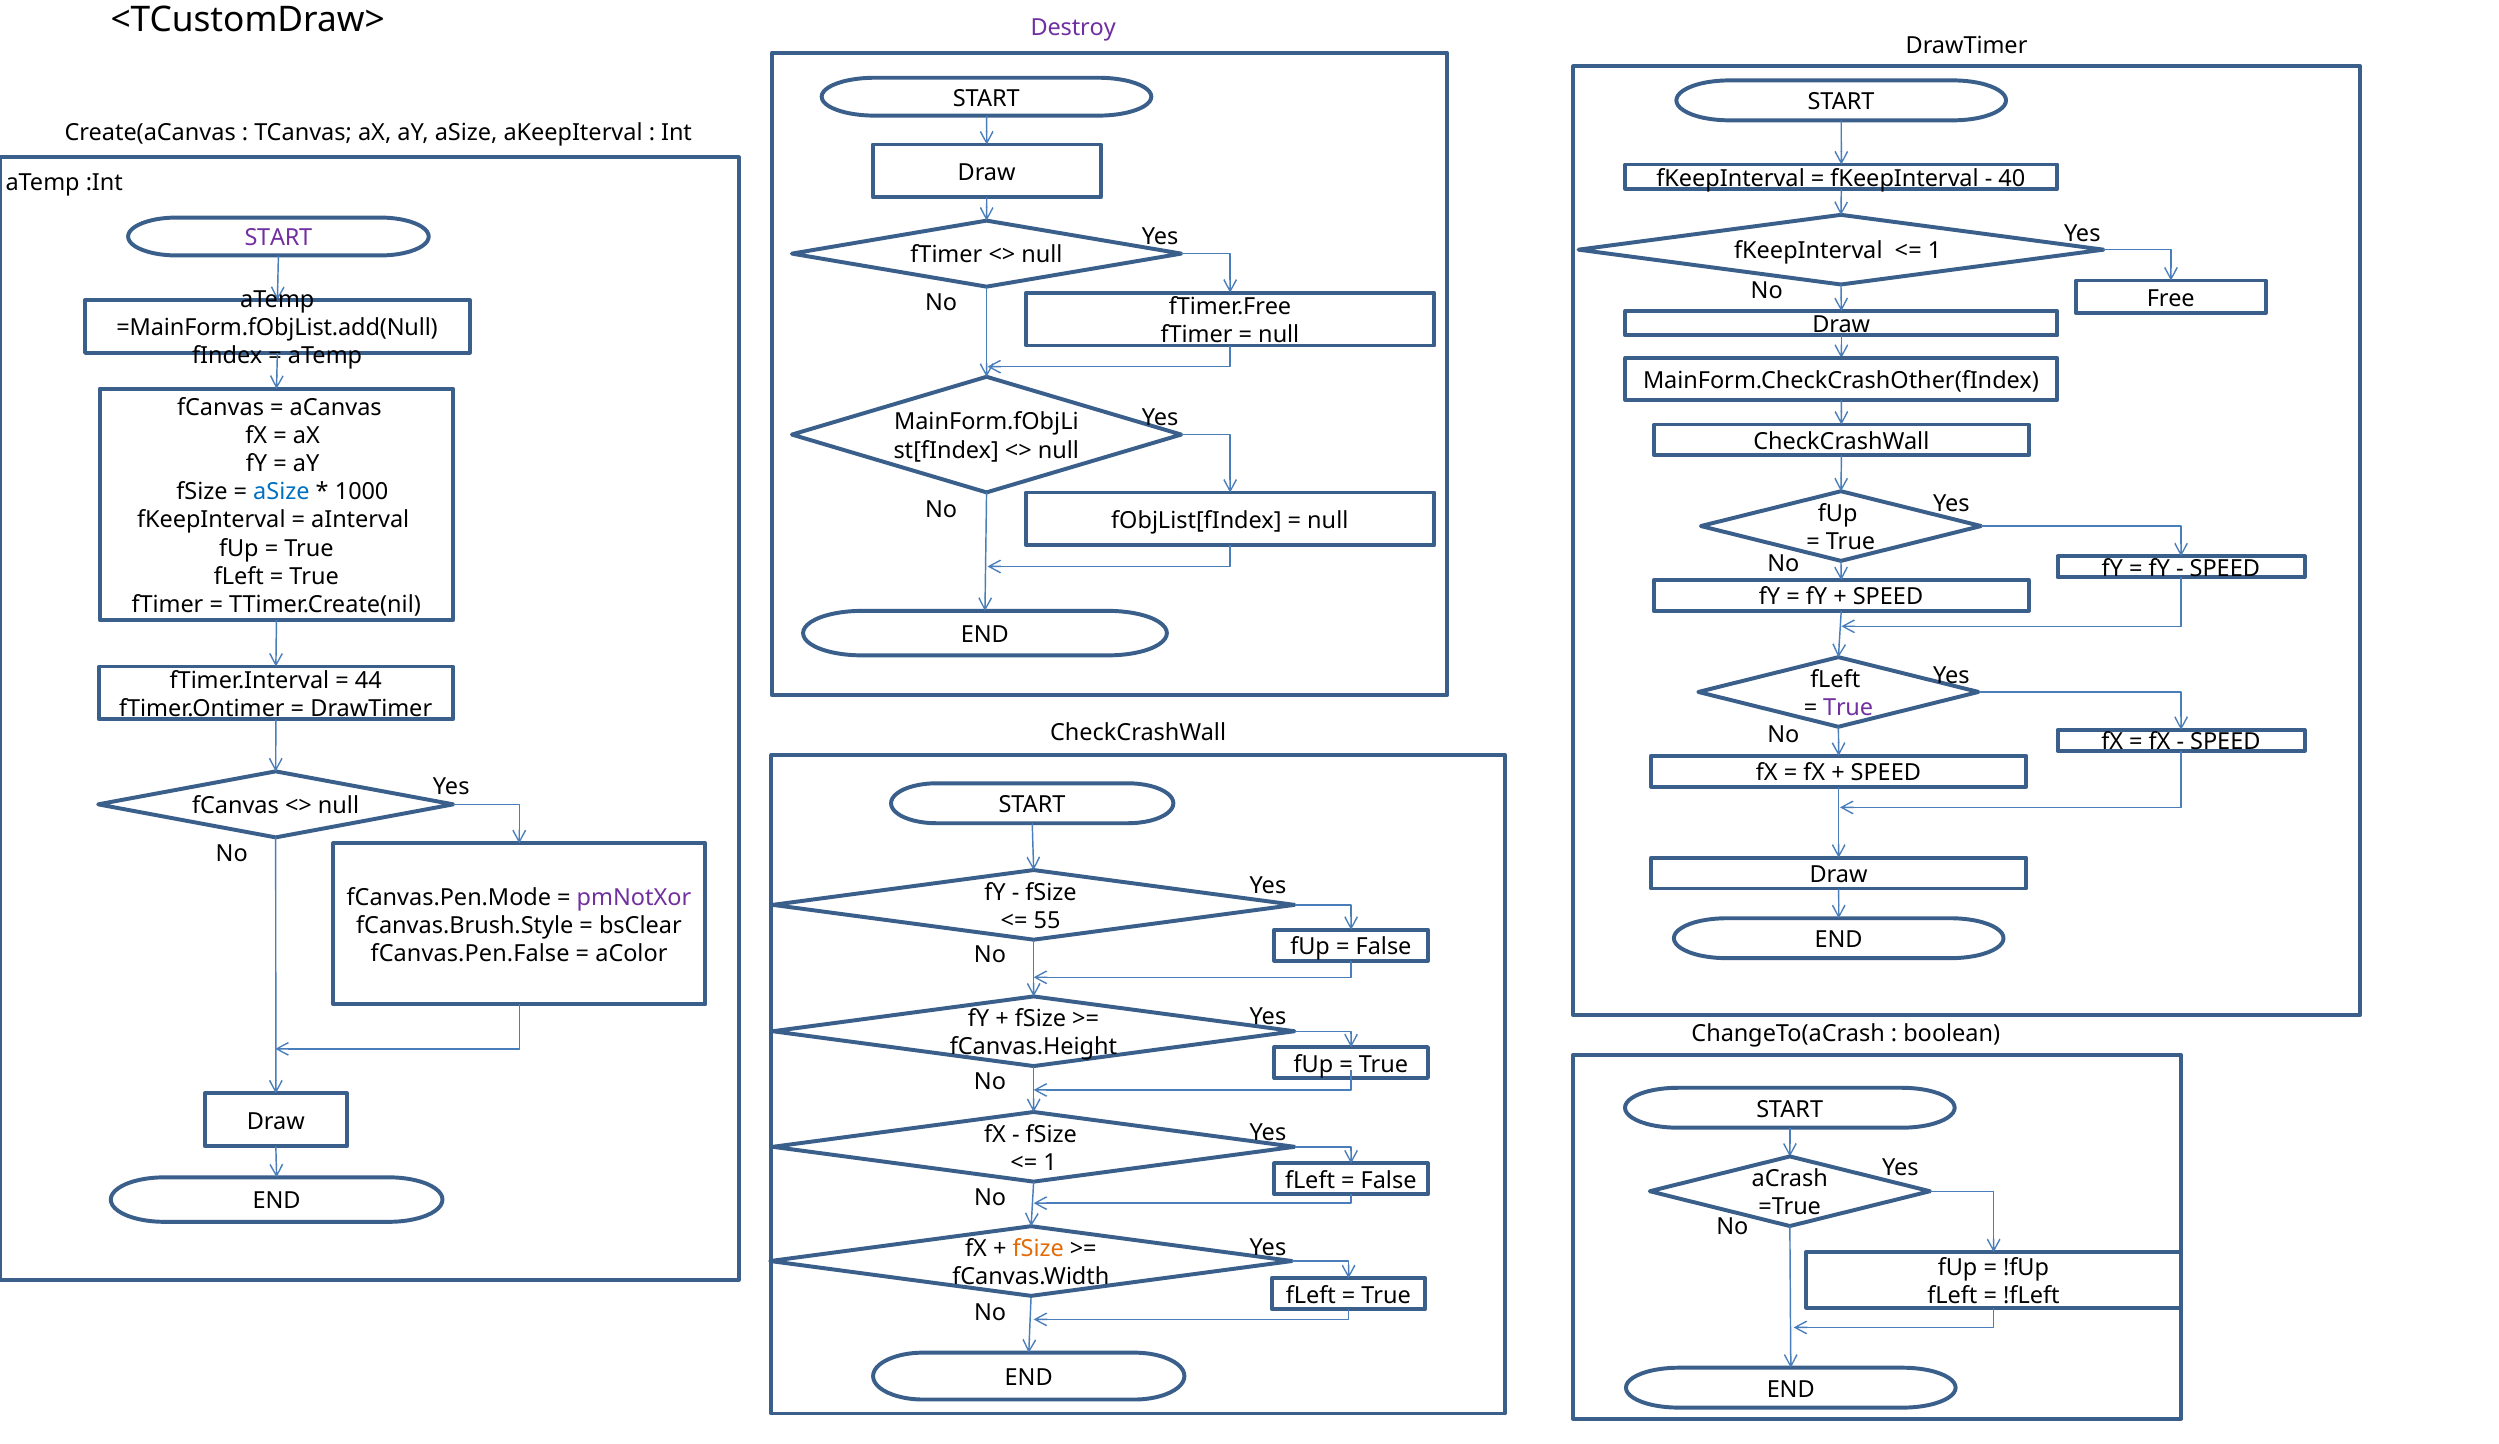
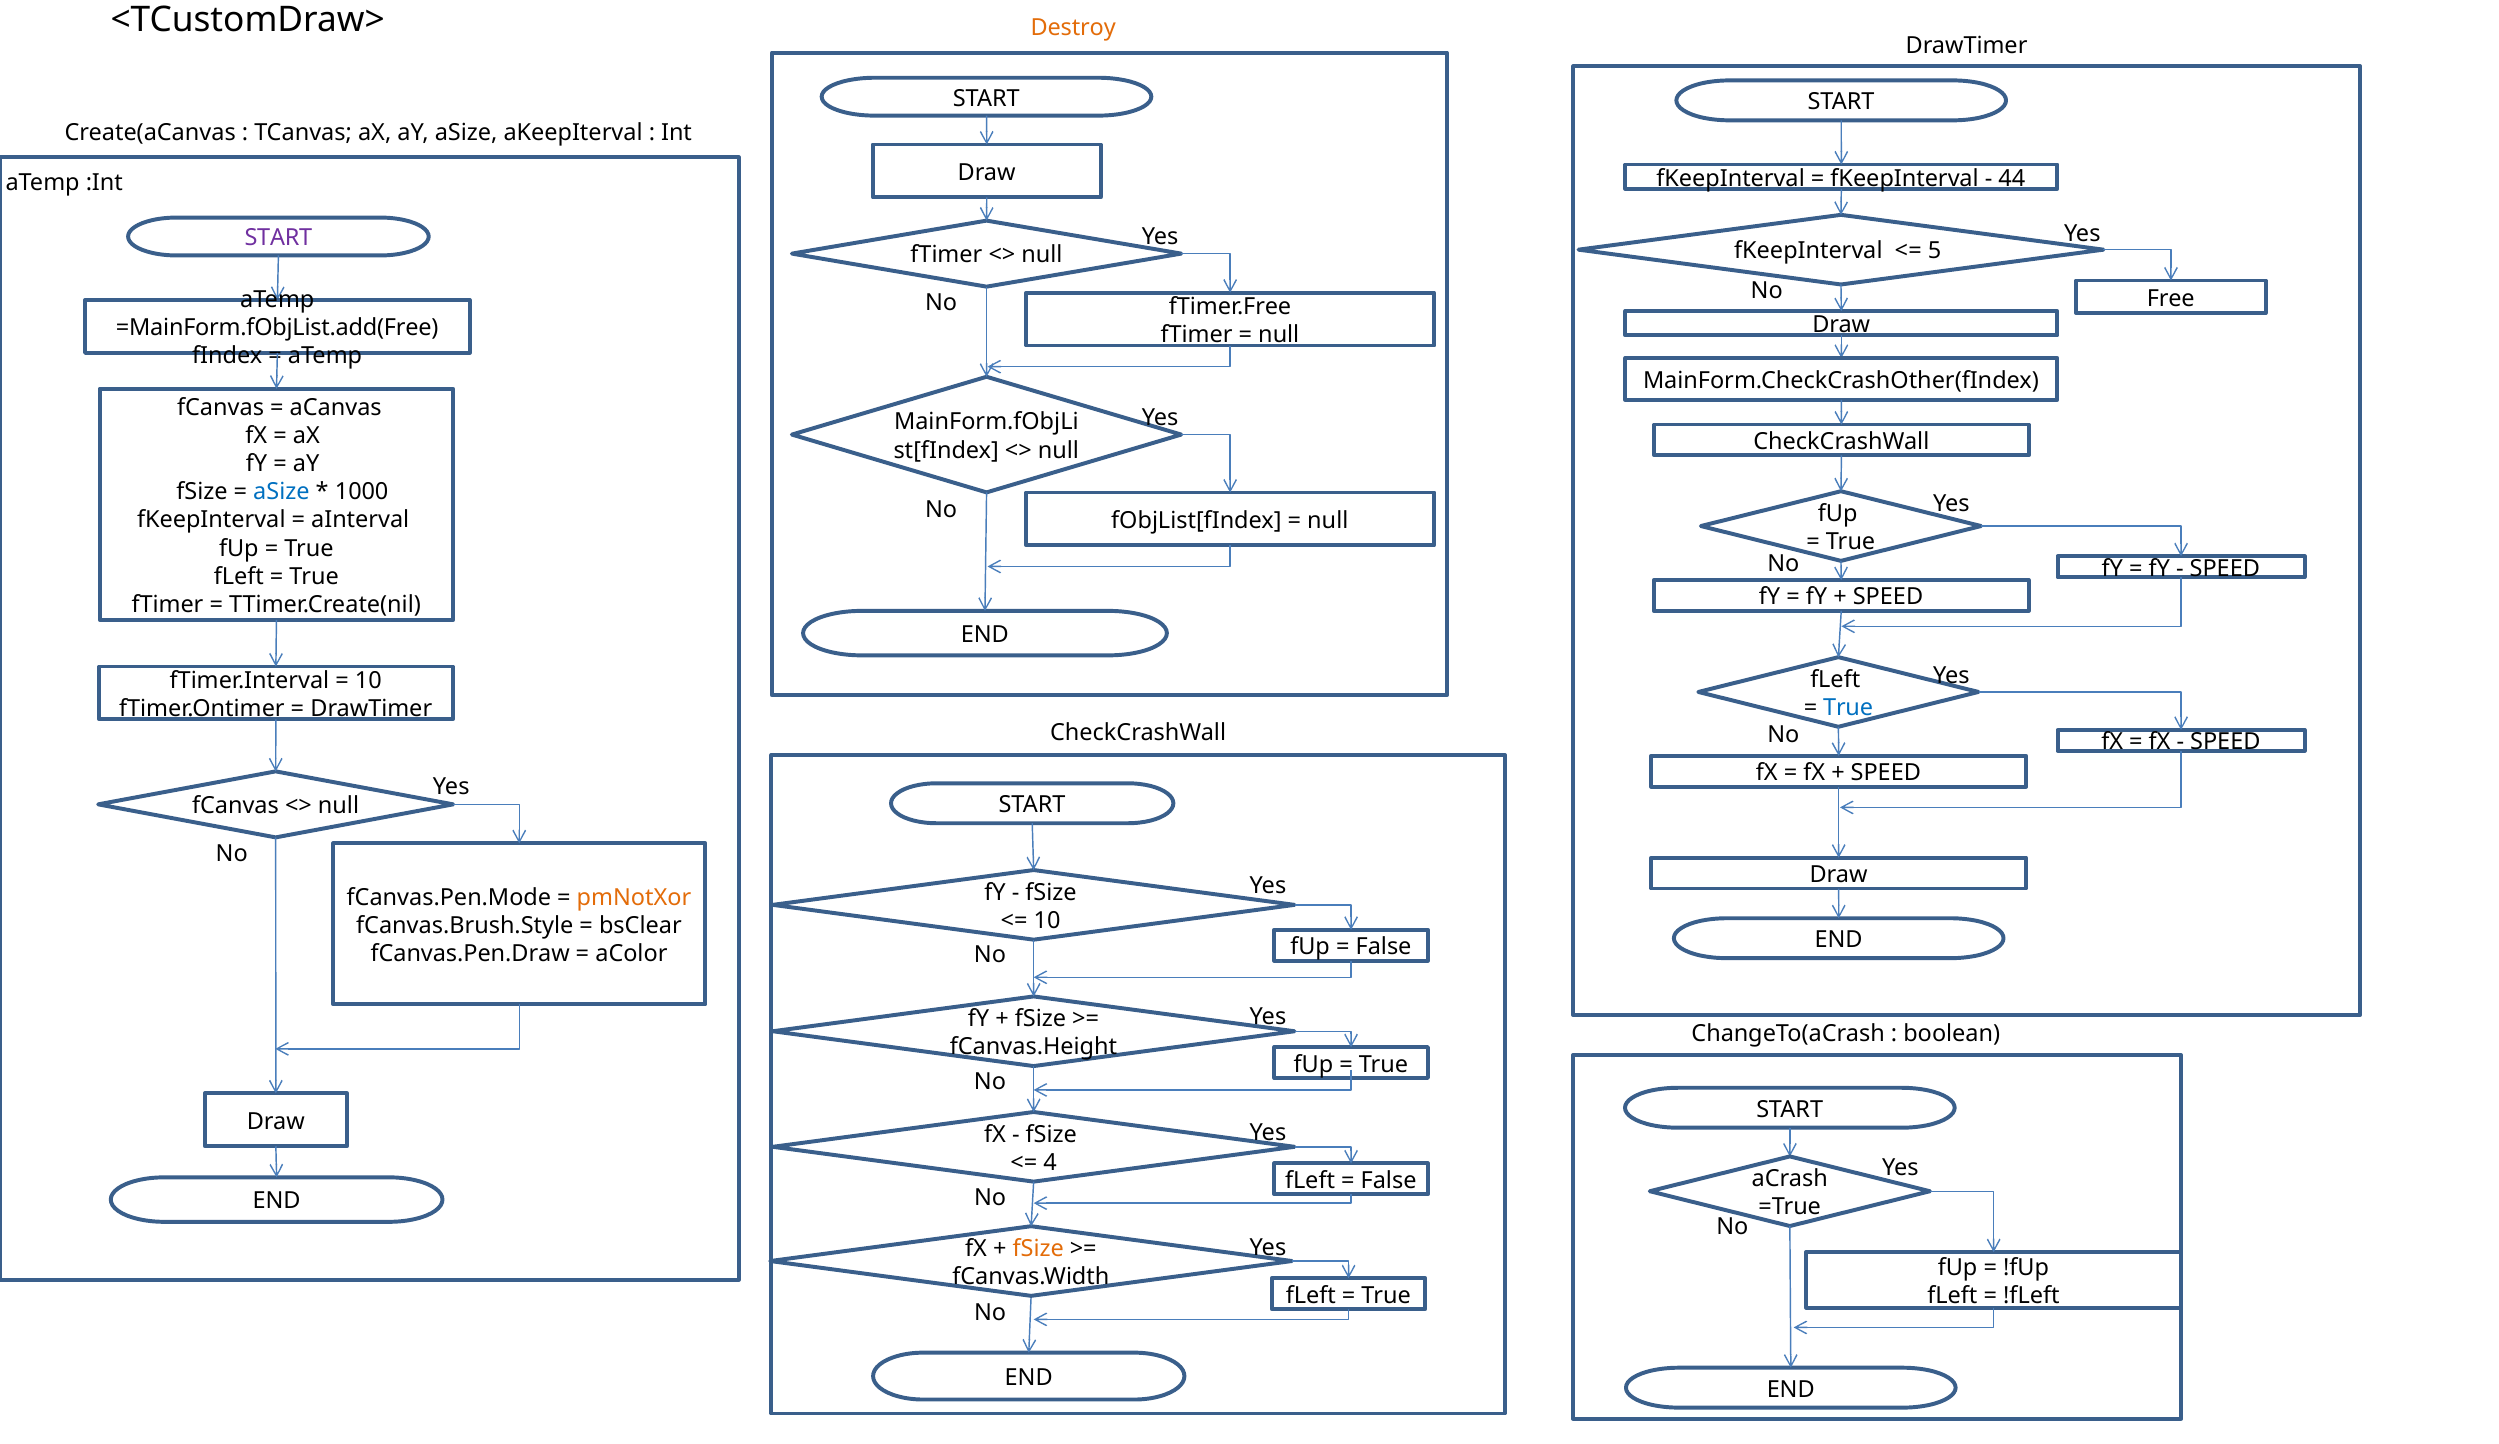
Destroy colour: purple -> orange
40: 40 -> 44
1 at (1934, 251): 1 -> 5
=MainForm.fObjList.add(Null: =MainForm.fObjList.add(Null -> =MainForm.fObjList.add(Free
44 at (368, 680): 44 -> 10
True at (1848, 708) colour: purple -> blue
pmNotXor colour: purple -> orange
55 at (1047, 920): 55 -> 10
fCanvas.Pen.False: fCanvas.Pen.False -> fCanvas.Pen.Draw
1 at (1050, 1162): 1 -> 4
